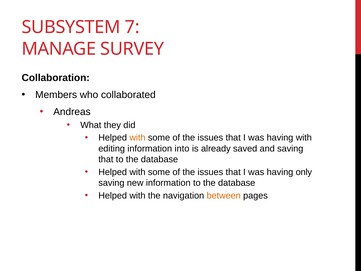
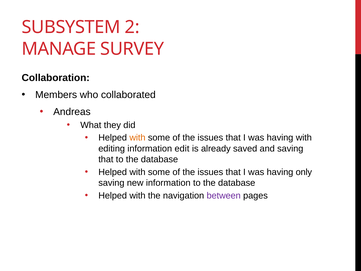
7: 7 -> 2
into: into -> edit
between colour: orange -> purple
